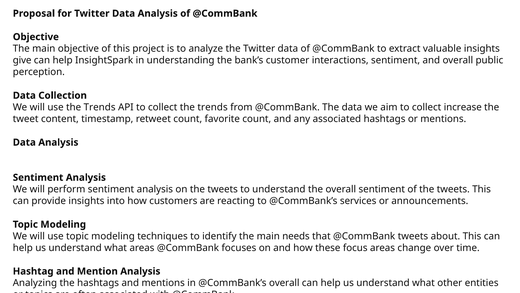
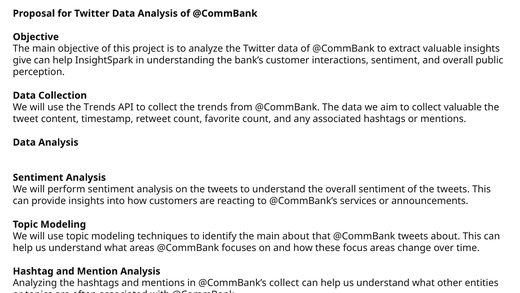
collect increase: increase -> valuable
main needs: needs -> about
@CommBank’s overall: overall -> collect
